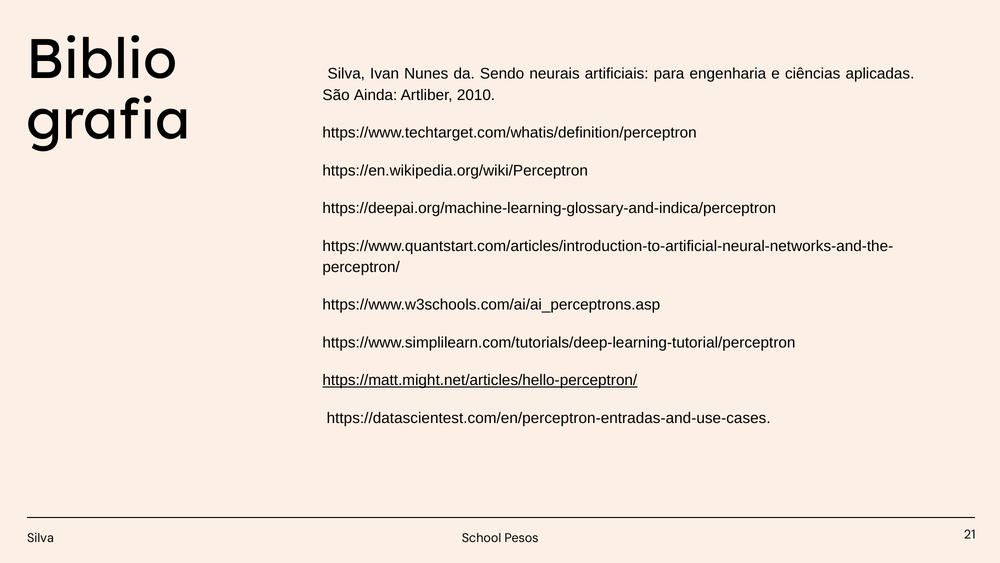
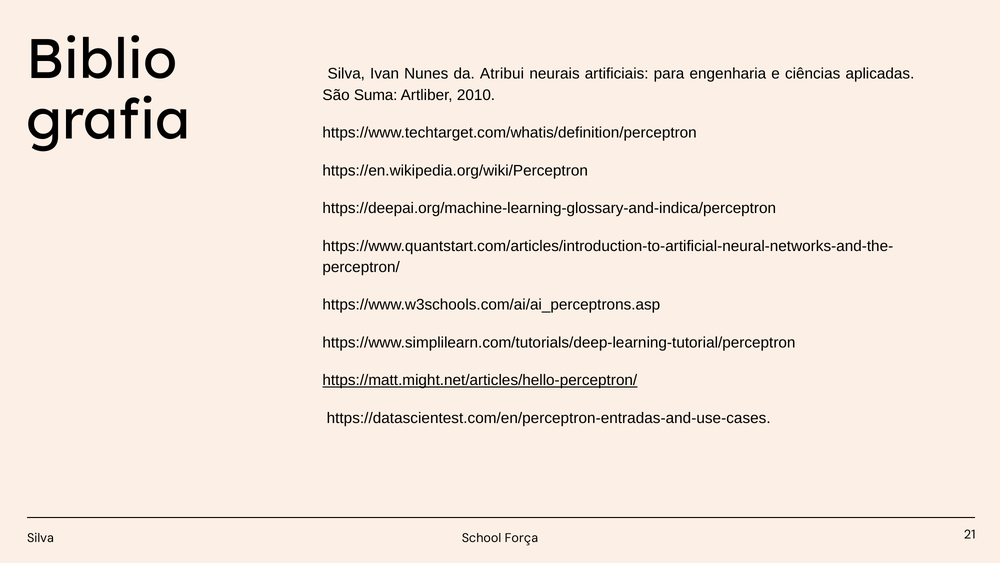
Sendo: Sendo -> Atribui
Ainda: Ainda -> Suma
Pesos: Pesos -> Força
